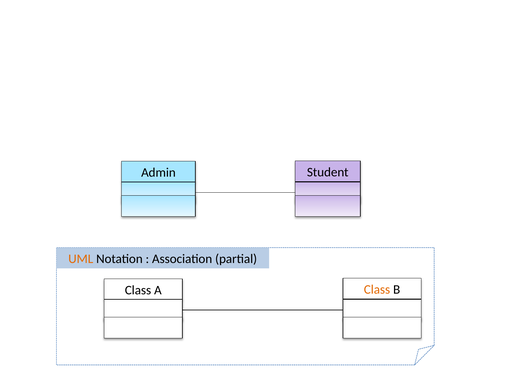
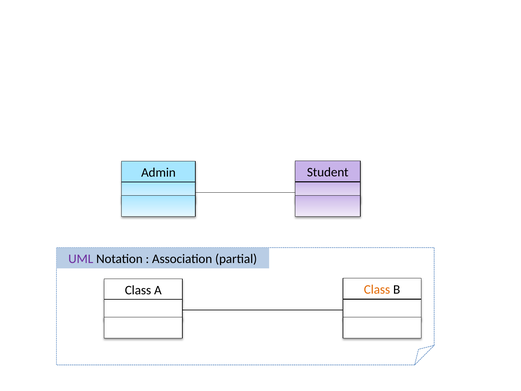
UML colour: orange -> purple
